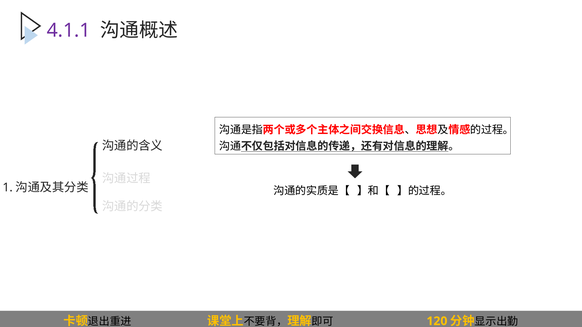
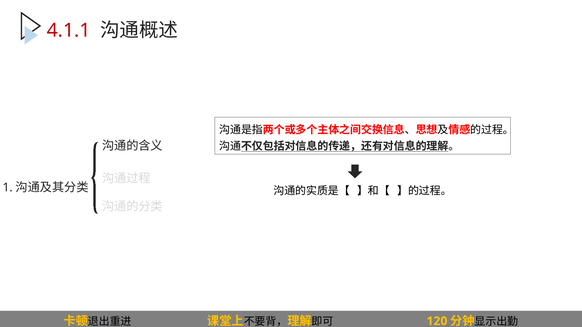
4.1.1 colour: purple -> red
